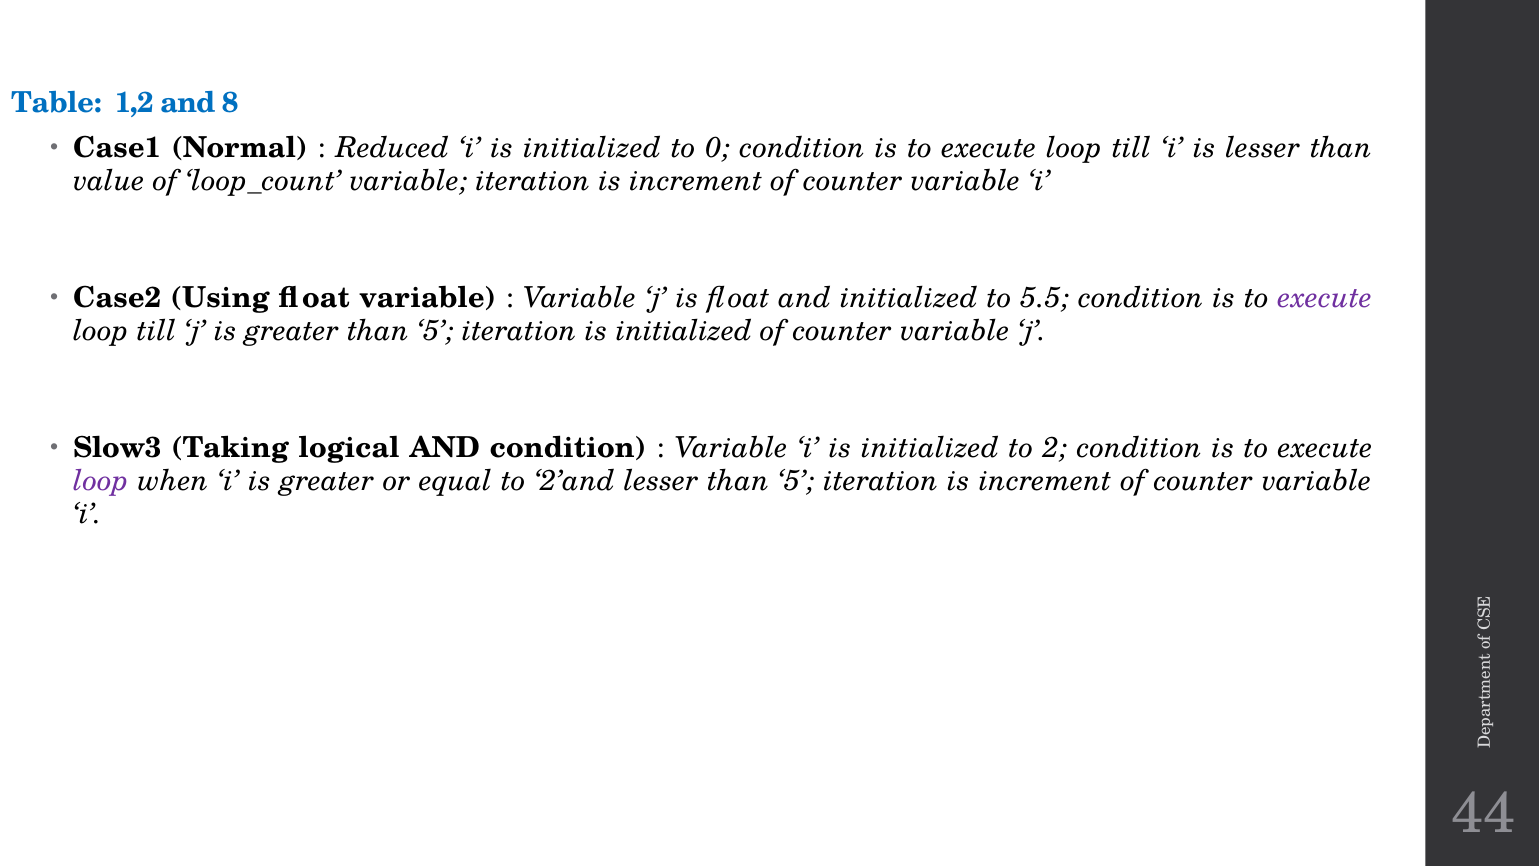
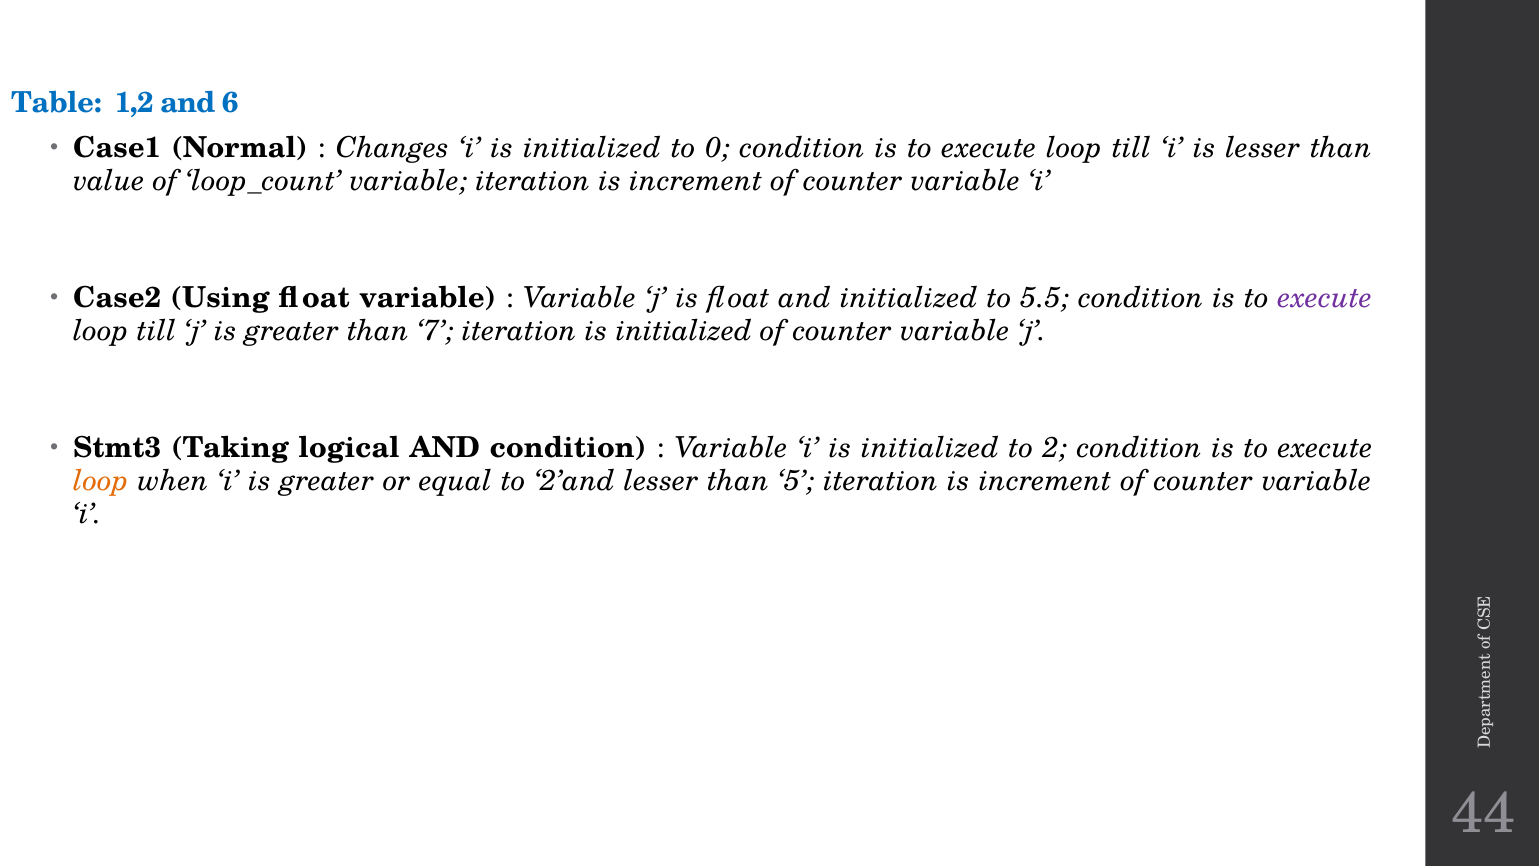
8: 8 -> 6
Reduced: Reduced -> Changes
greater than 5: 5 -> 7
Slow3: Slow3 -> Stmt3
loop at (101, 481) colour: purple -> orange
